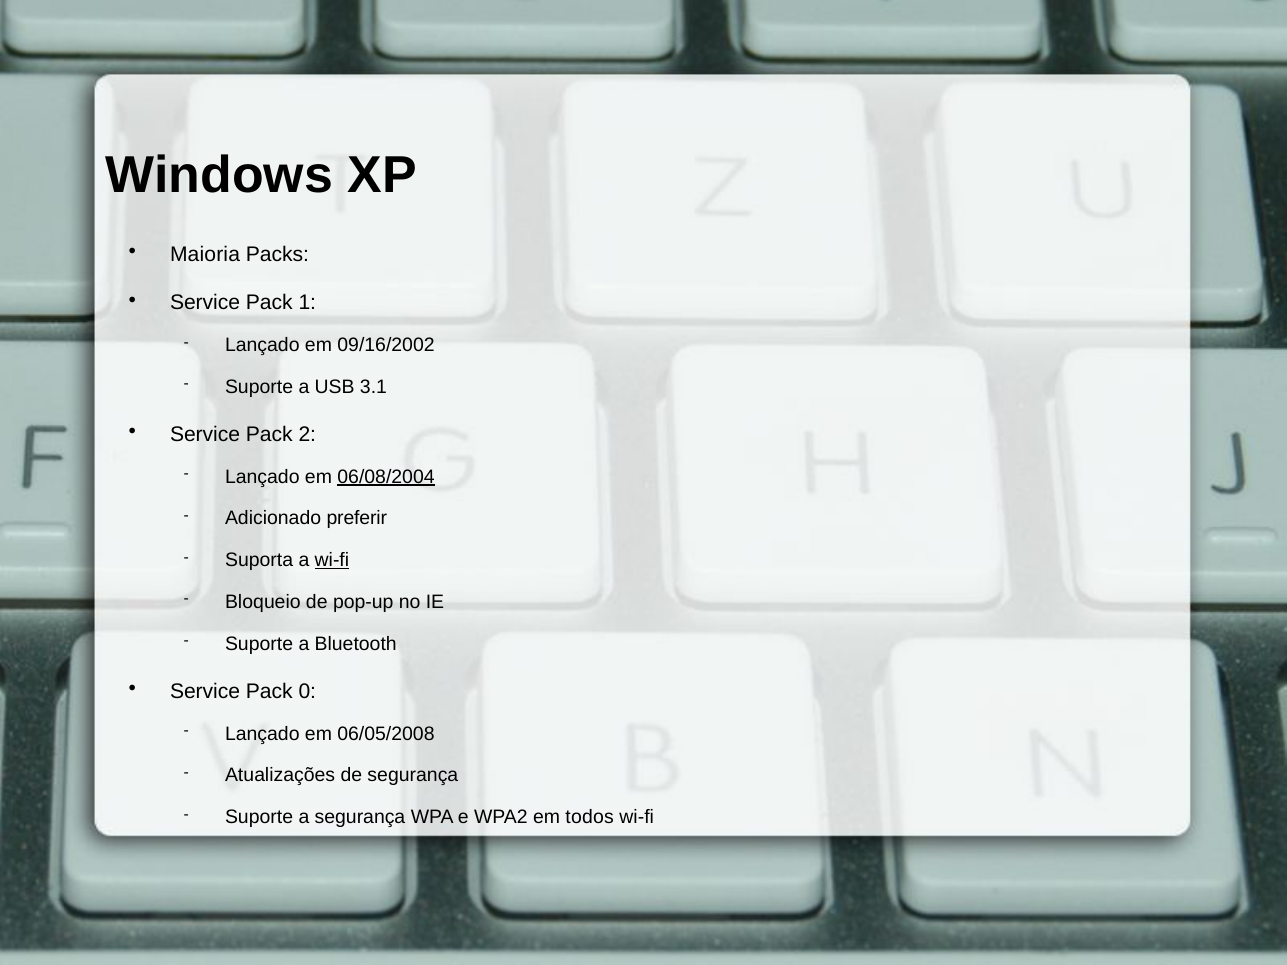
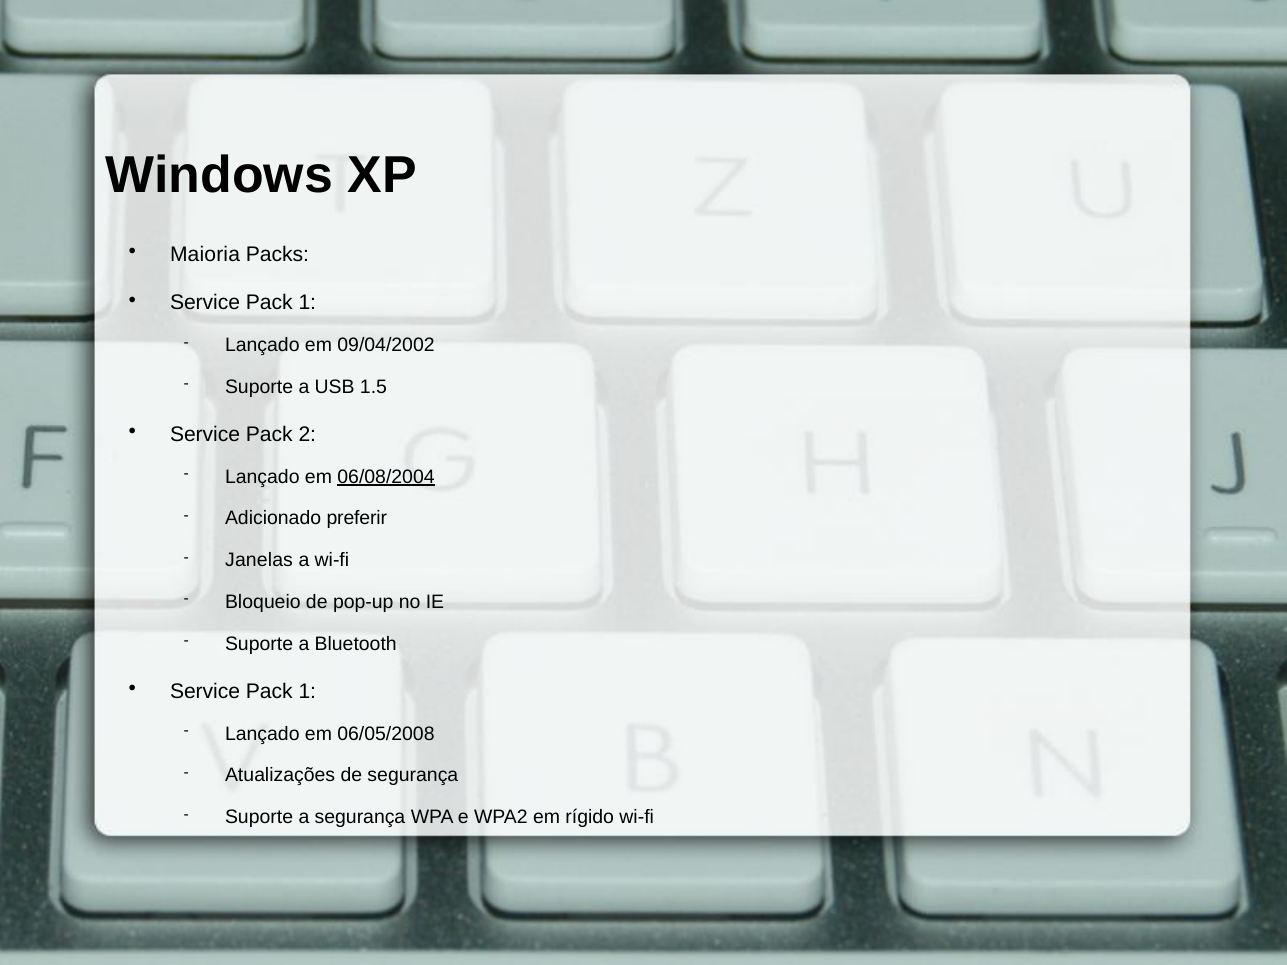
09/16/2002: 09/16/2002 -> 09/04/2002
3.1: 3.1 -> 1.5
Suporta: Suporta -> Janelas
wi-fi at (332, 560) underline: present -> none
0 at (307, 691): 0 -> 1
todos: todos -> rígido
